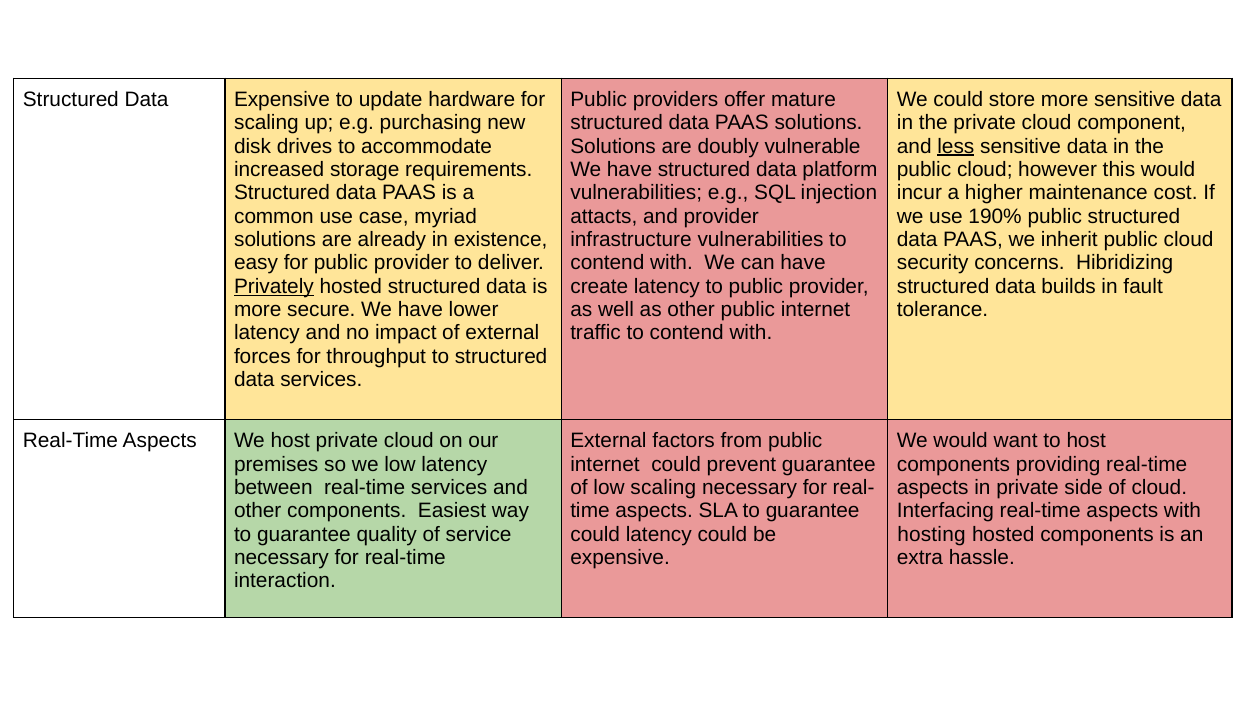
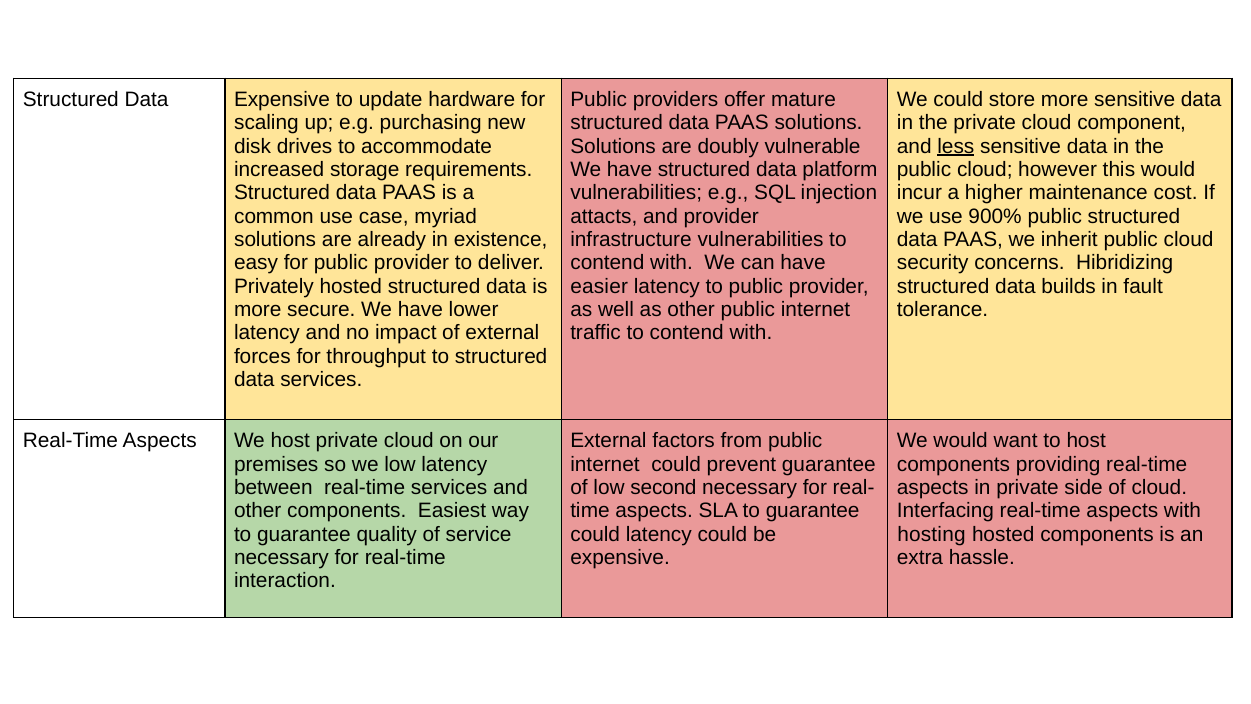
190%: 190% -> 900%
Privately underline: present -> none
create: create -> easier
low scaling: scaling -> second
